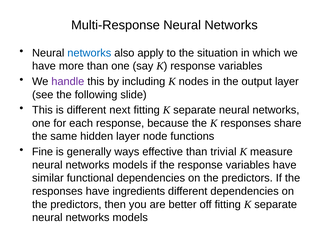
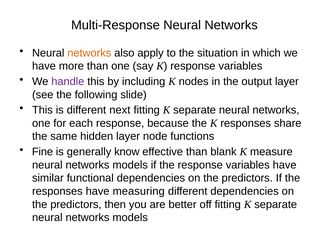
networks at (89, 53) colour: blue -> orange
ways: ways -> know
trivial: trivial -> blank
ingredients: ingredients -> measuring
